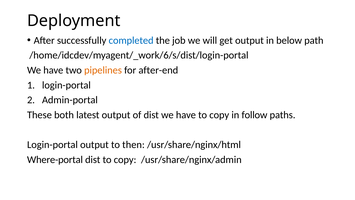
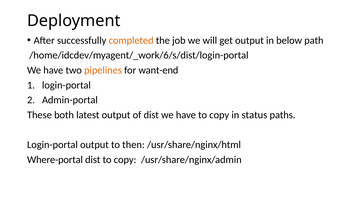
completed colour: blue -> orange
after-end: after-end -> want-end
follow: follow -> status
